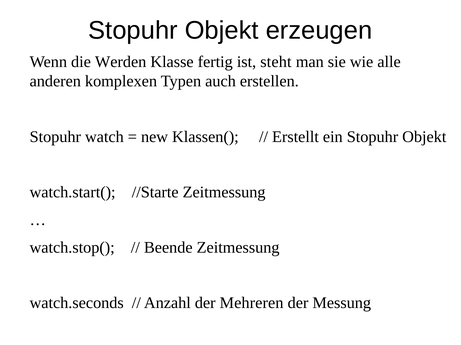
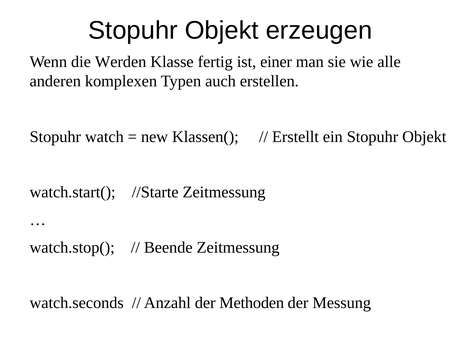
steht: steht -> einer
Mehreren: Mehreren -> Methoden
